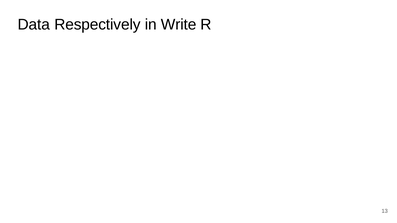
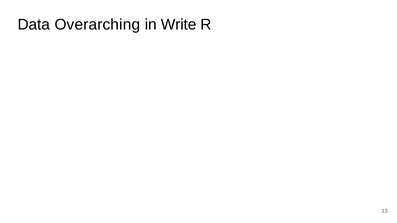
Respectively: Respectively -> Overarching
